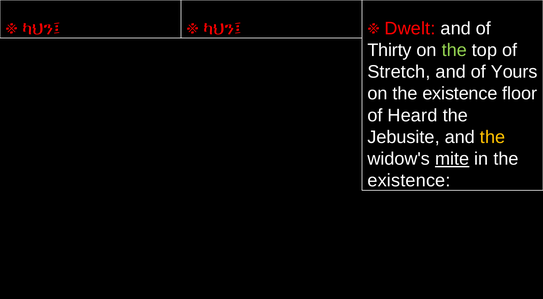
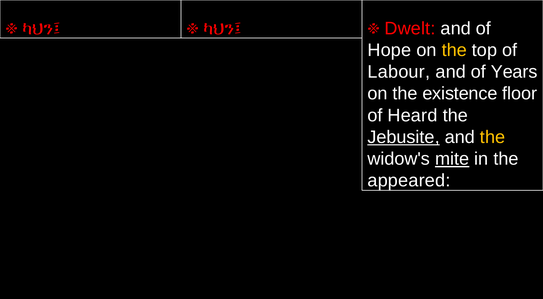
Thirty: Thirty -> Hope
the at (454, 50) colour: light green -> yellow
Stretch: Stretch -> Labour
Yours: Yours -> Years
Jebusite underline: none -> present
existence at (409, 180): existence -> appeared
